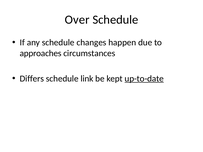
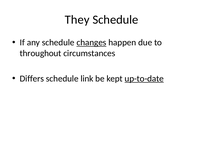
Over: Over -> They
changes underline: none -> present
approaches: approaches -> throughout
